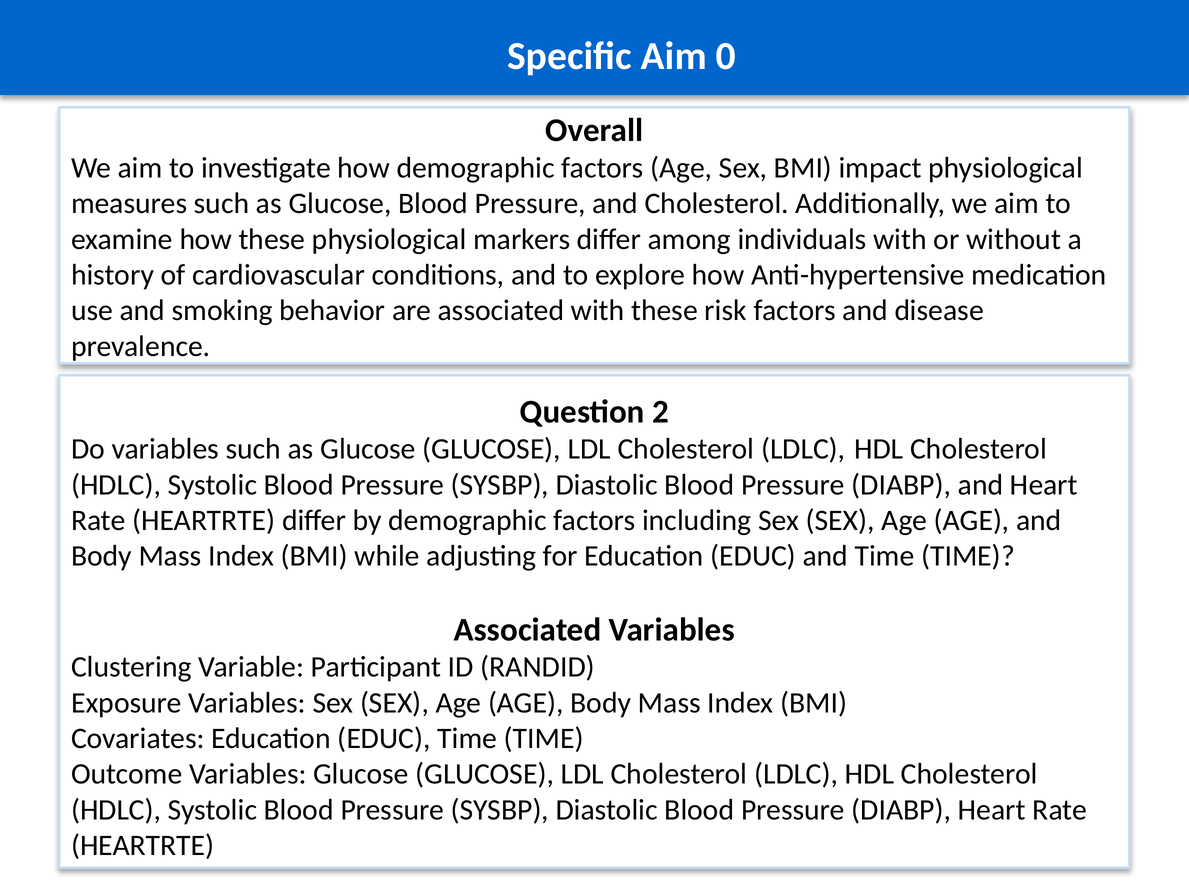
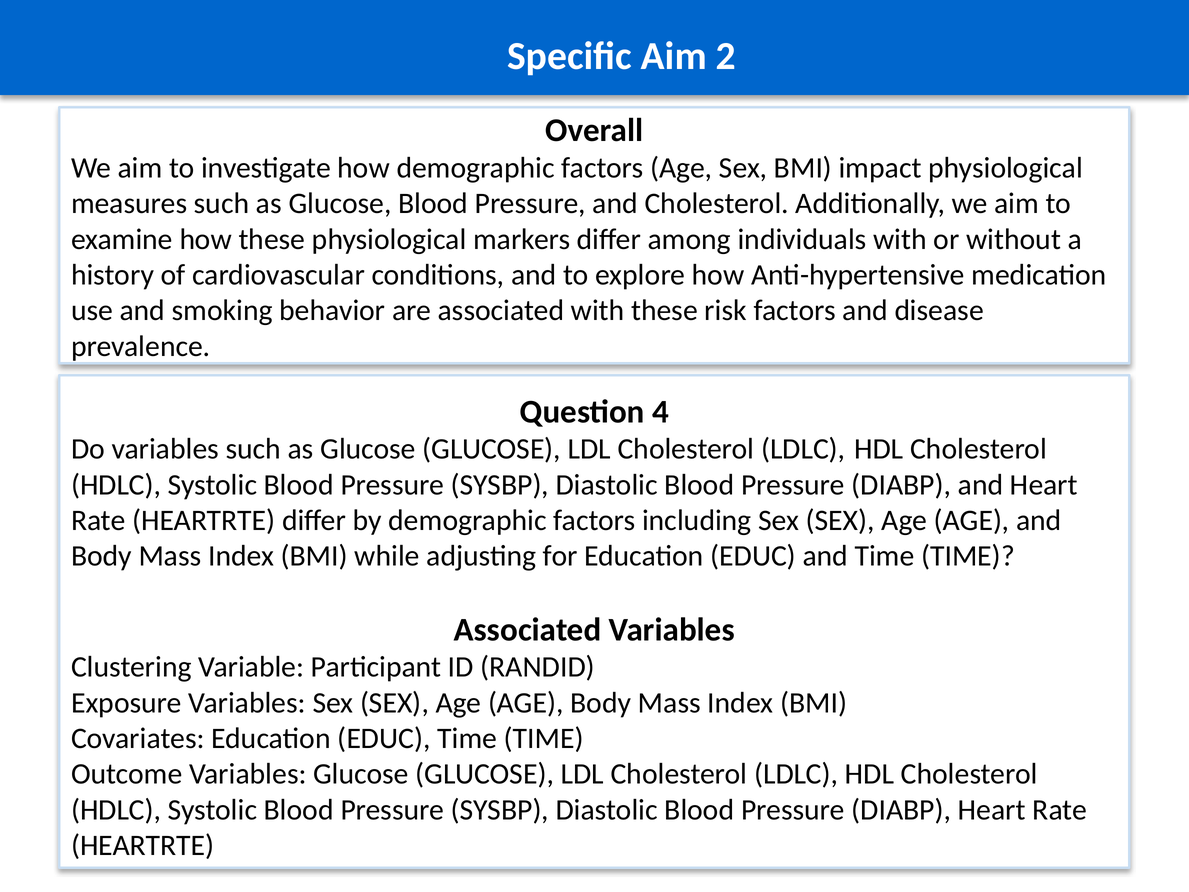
0: 0 -> 2
2: 2 -> 4
